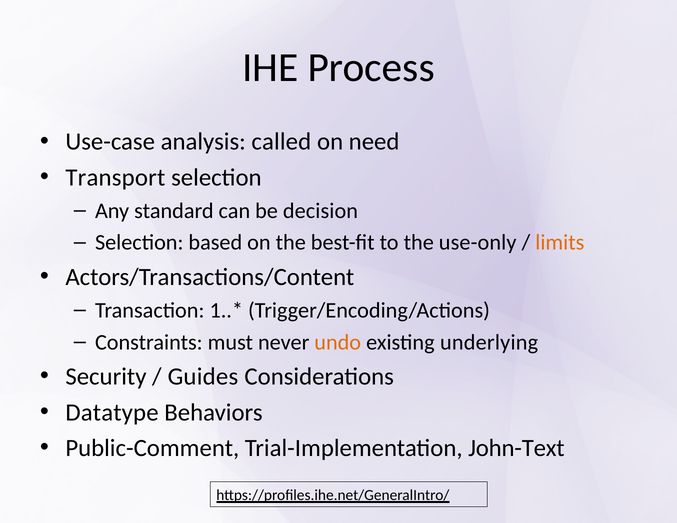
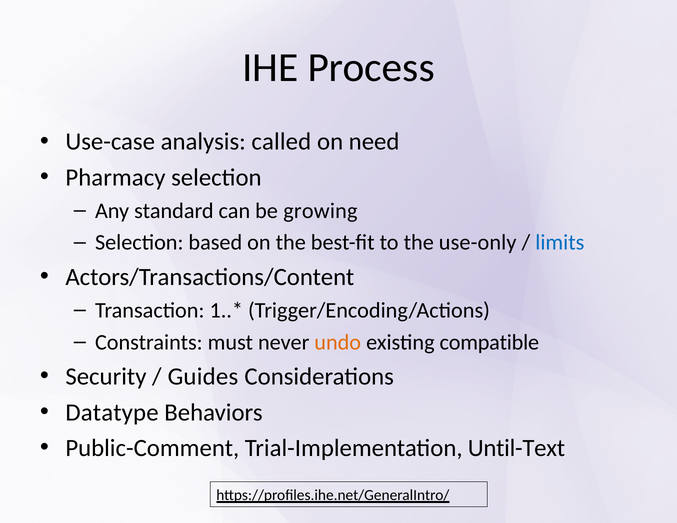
Transport: Transport -> Pharmacy
decision: decision -> growing
limits colour: orange -> blue
underlying: underlying -> compatible
John-Text: John-Text -> Until-Text
